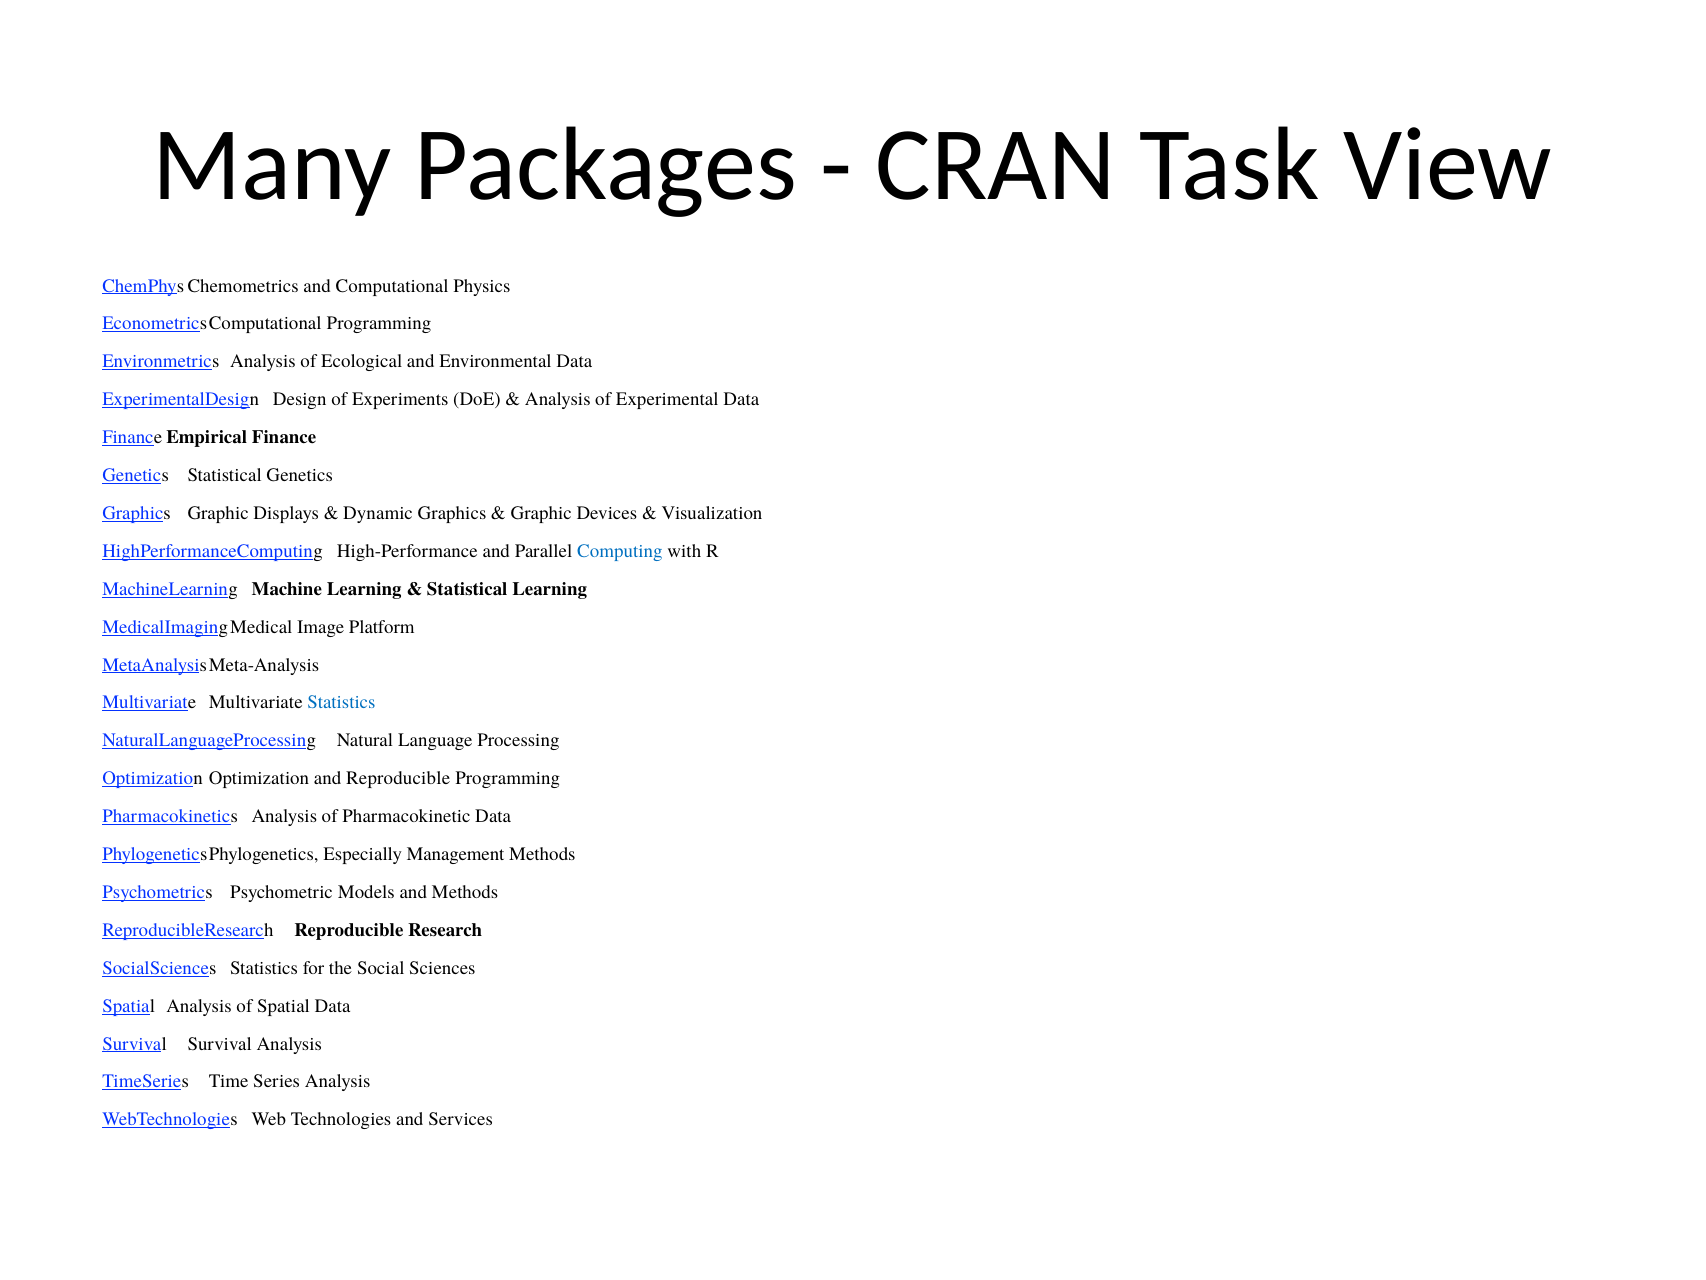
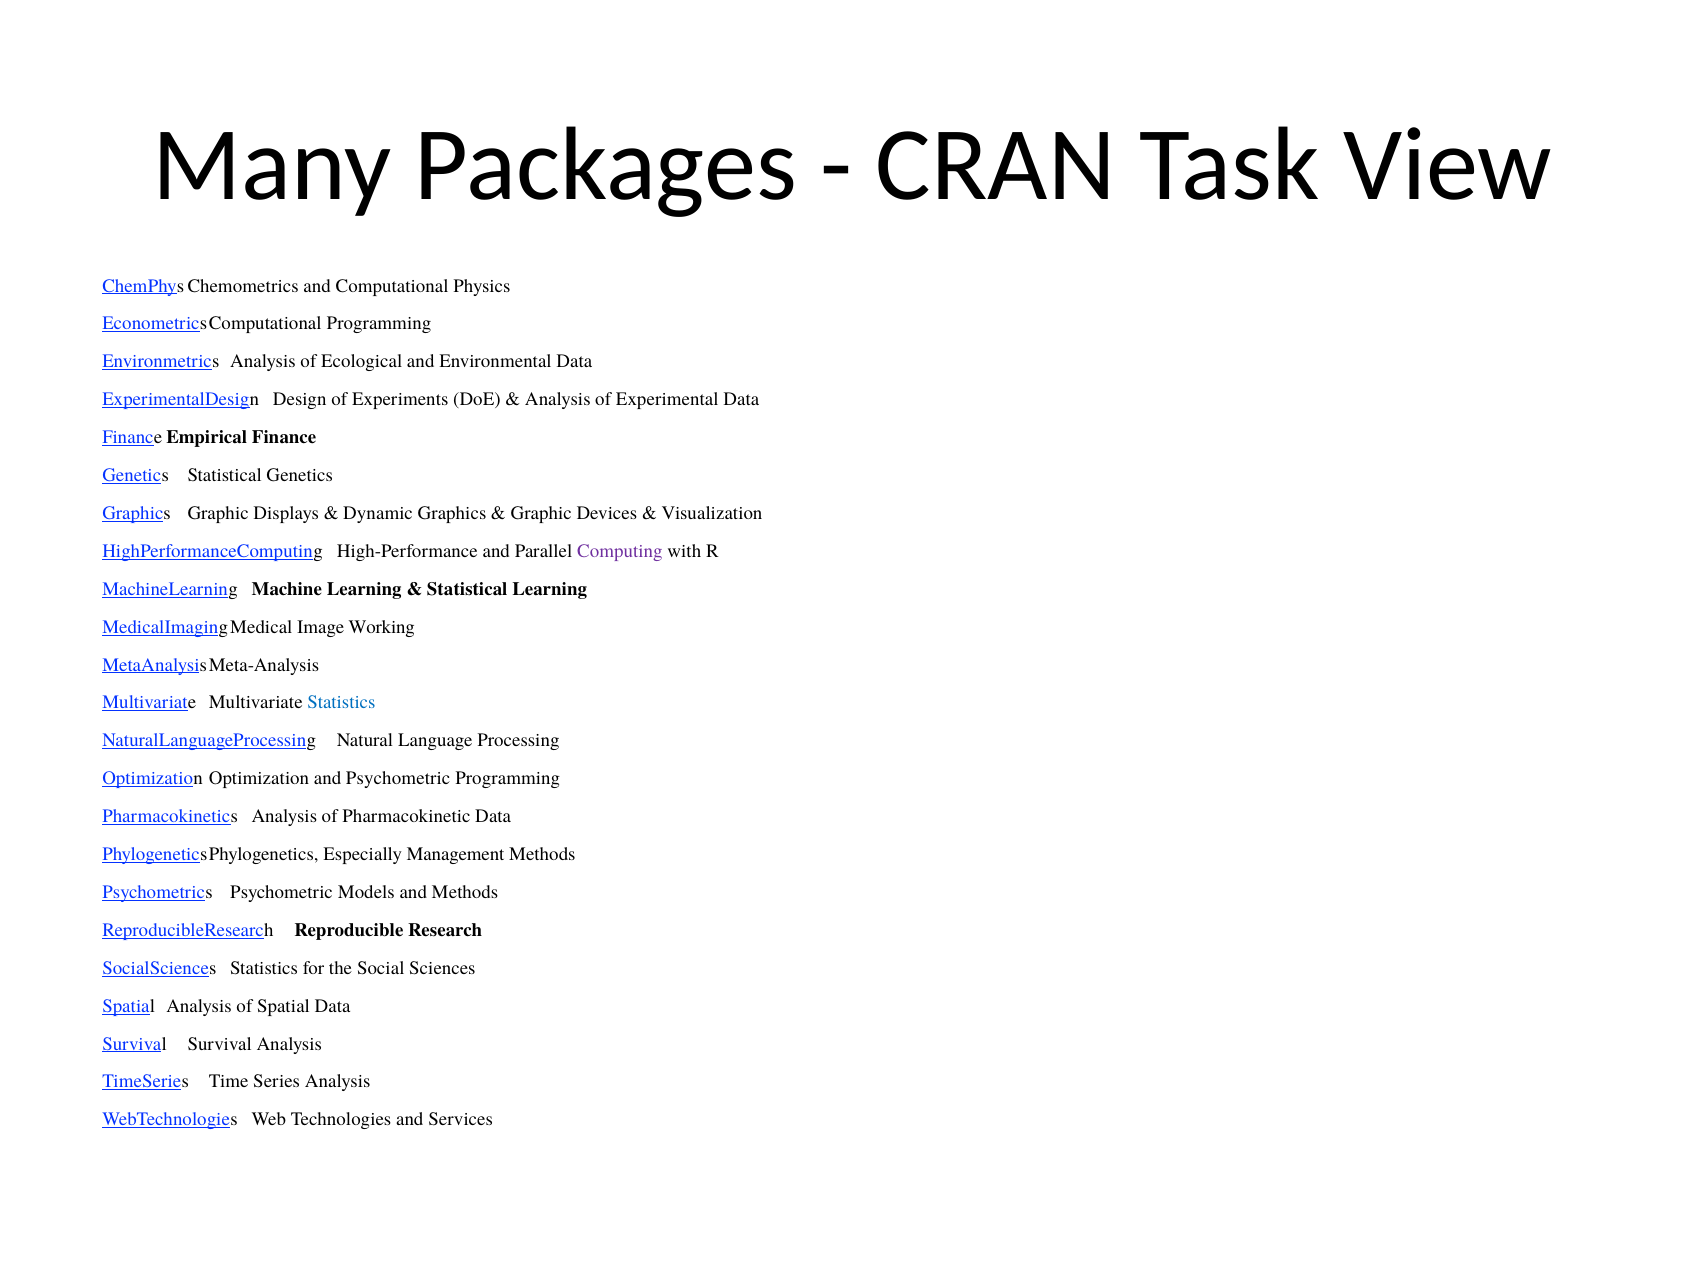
Computing colour: blue -> purple
Platform: Platform -> Working
and Reproducible: Reproducible -> Psychometric
